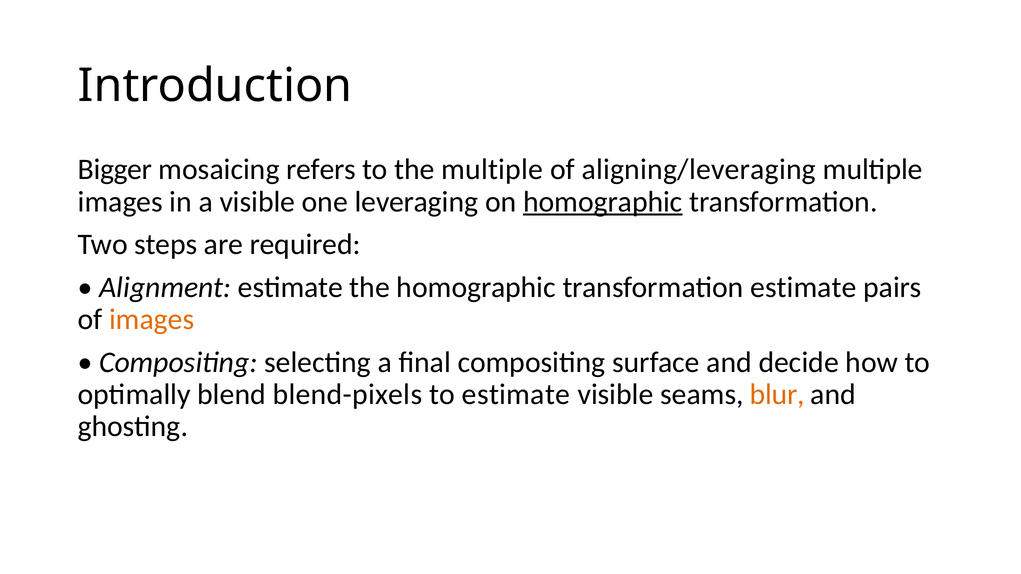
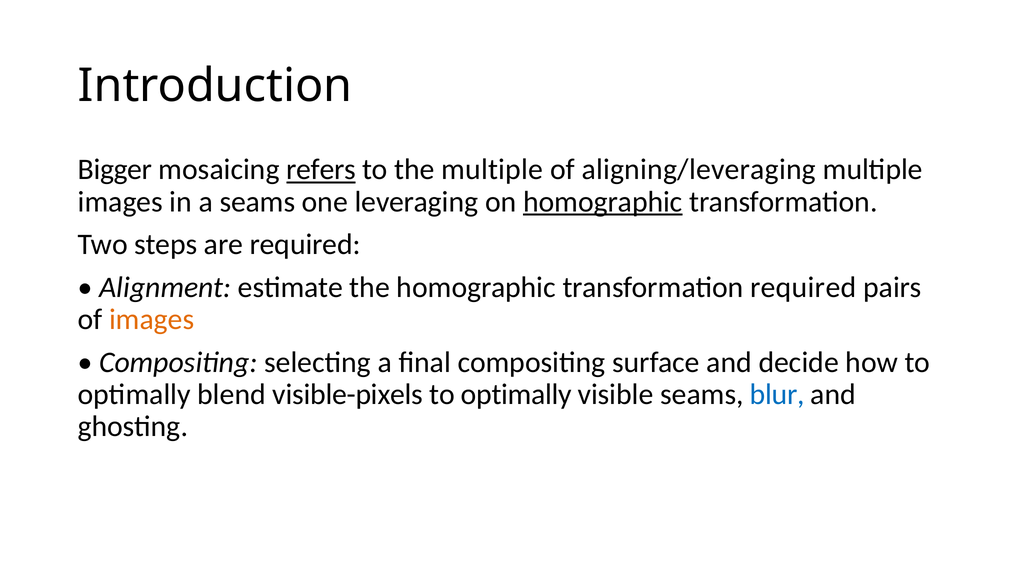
refers underline: none -> present
a visible: visible -> seams
transformation estimate: estimate -> required
blend-pixels: blend-pixels -> visible-pixels
estimate at (516, 395): estimate -> optimally
blur colour: orange -> blue
